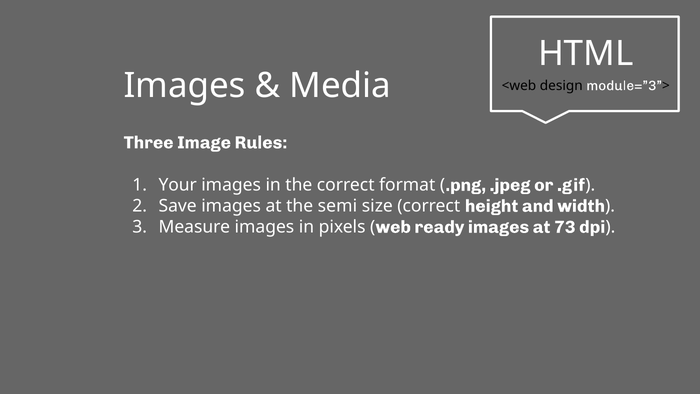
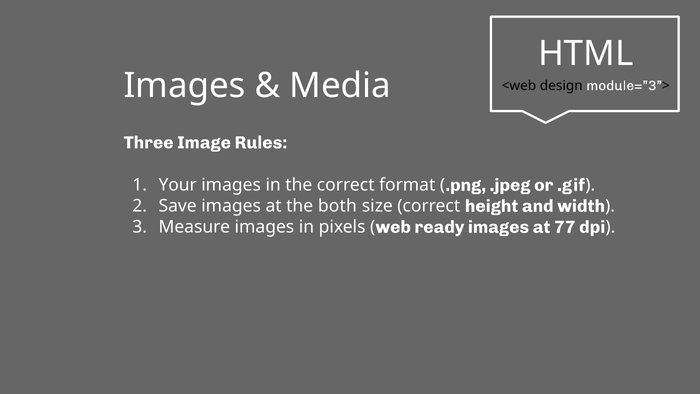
semi: semi -> both
73: 73 -> 77
